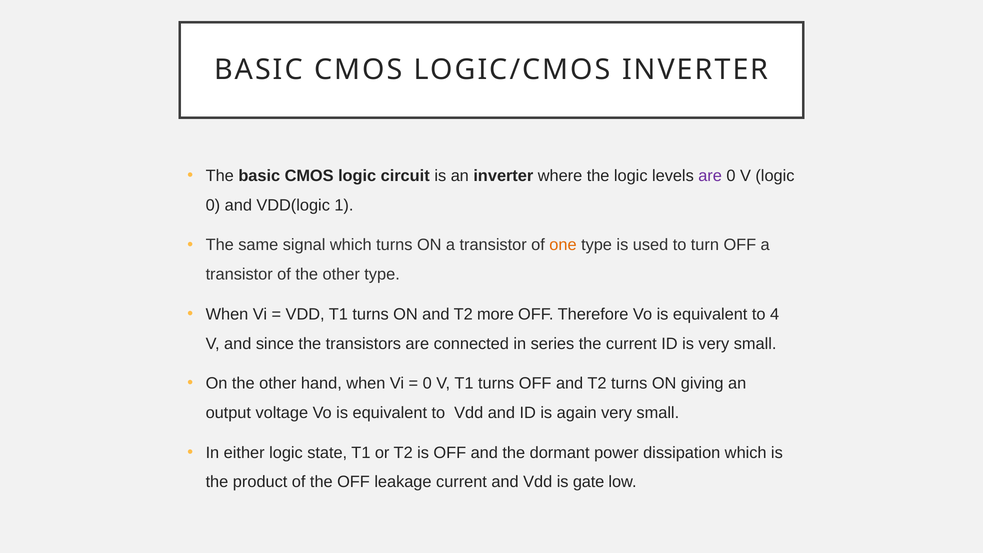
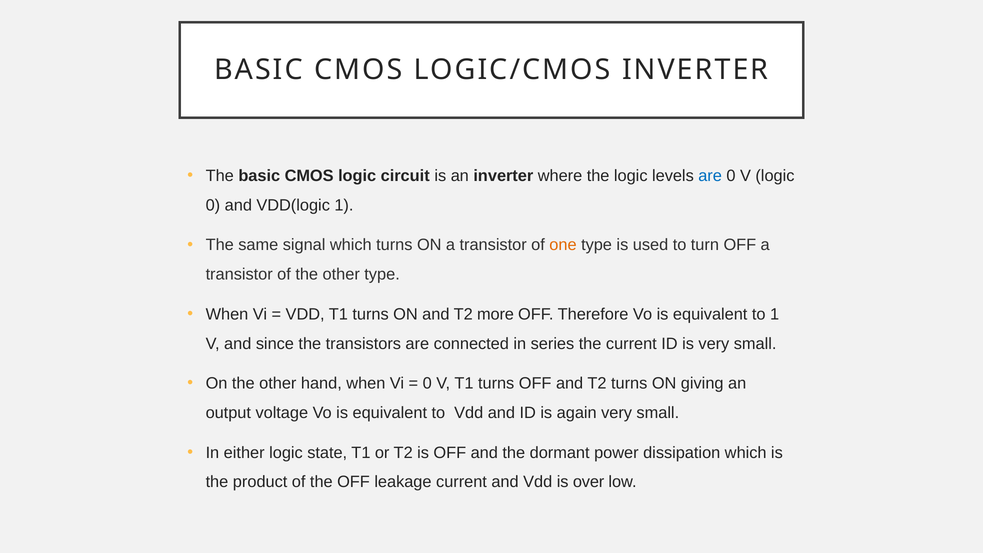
are at (710, 176) colour: purple -> blue
to 4: 4 -> 1
gate: gate -> over
